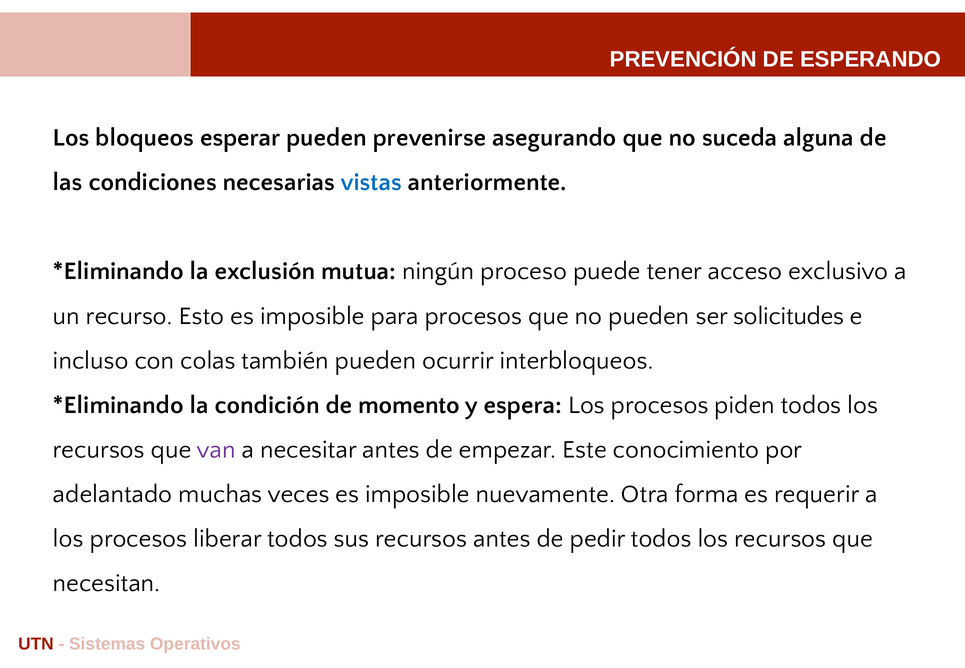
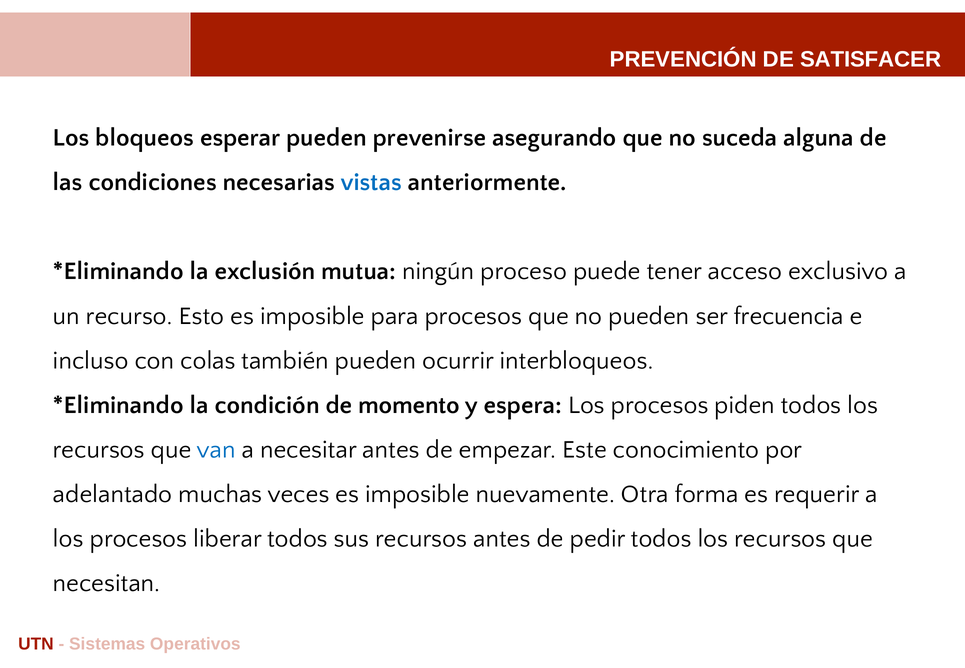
ESPERANDO: ESPERANDO -> SATISFACER
solicitudes: solicitudes -> frecuencia
van colour: purple -> blue
